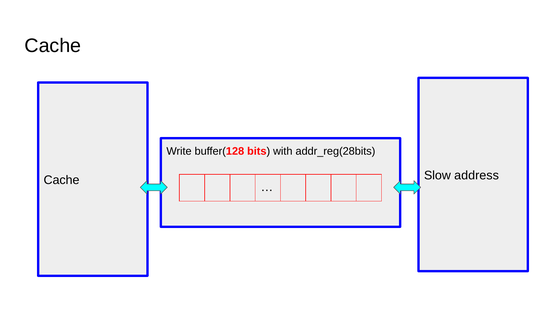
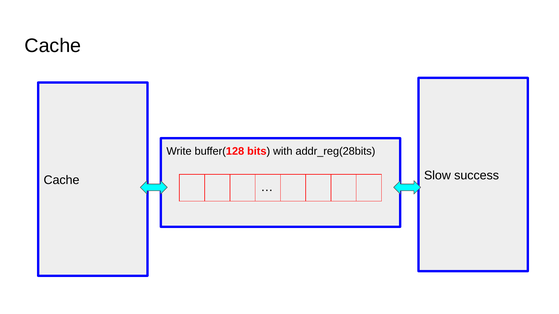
address: address -> success
